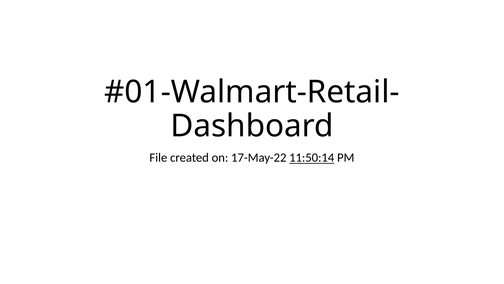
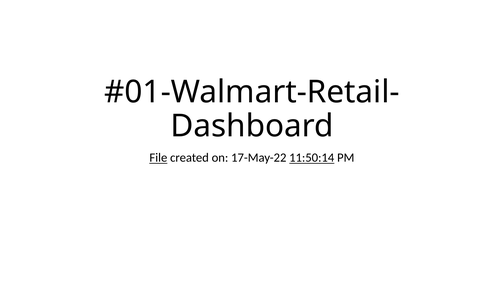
File underline: none -> present
